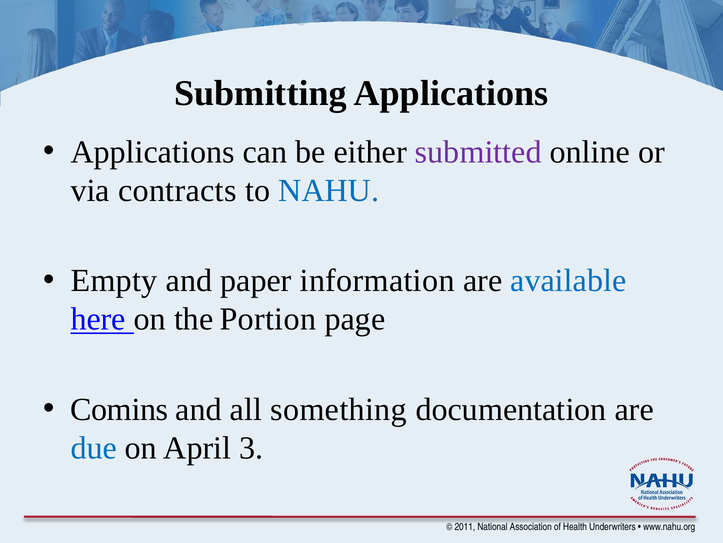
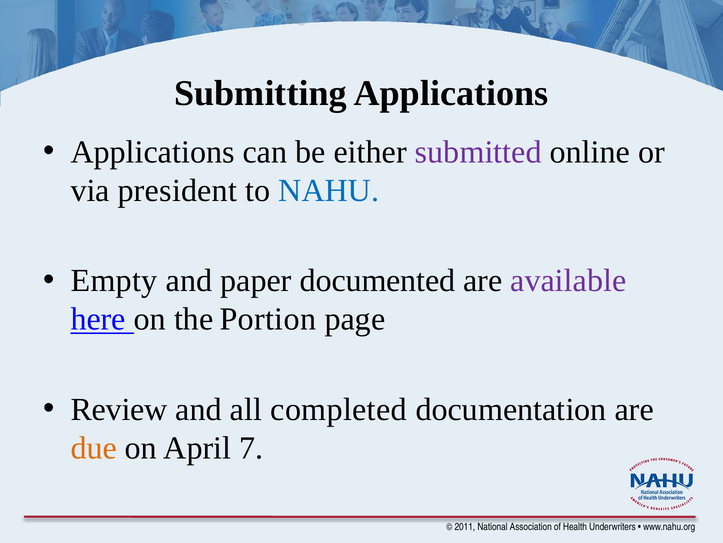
contracts: contracts -> president
information: information -> documented
available colour: blue -> purple
Comins: Comins -> Review
something: something -> completed
due colour: blue -> orange
3: 3 -> 7
